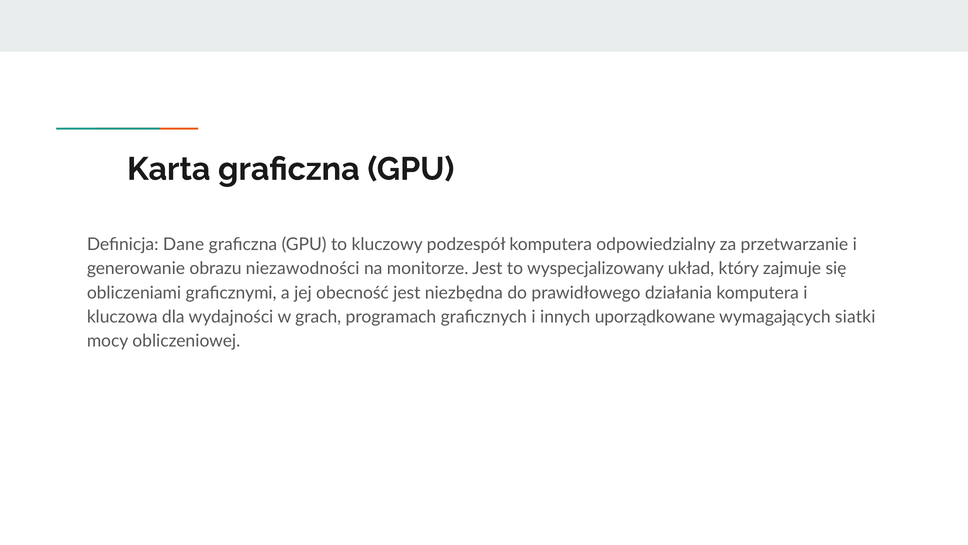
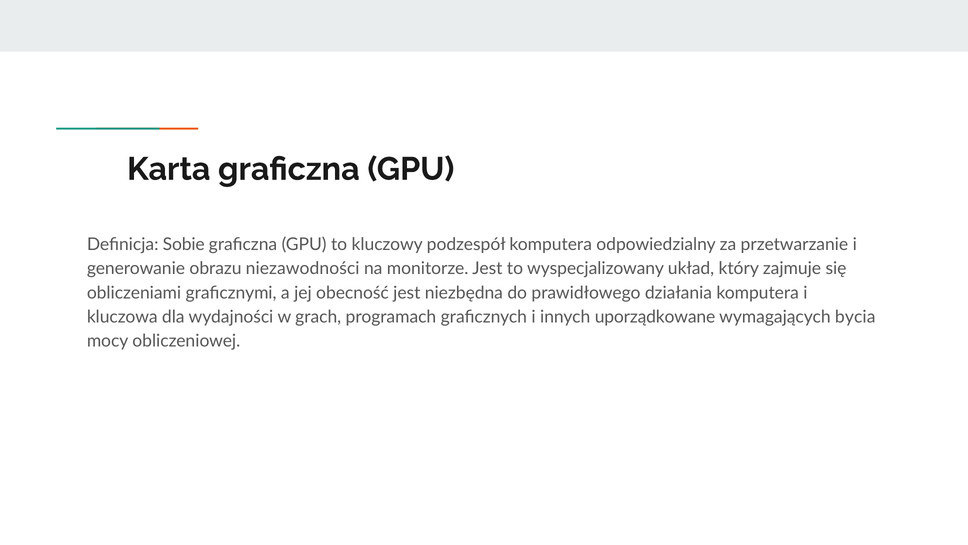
Dane: Dane -> Sobie
siatki: siatki -> bycia
